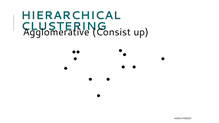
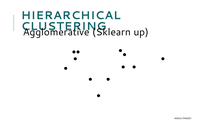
Consist: Consist -> Sklearn
